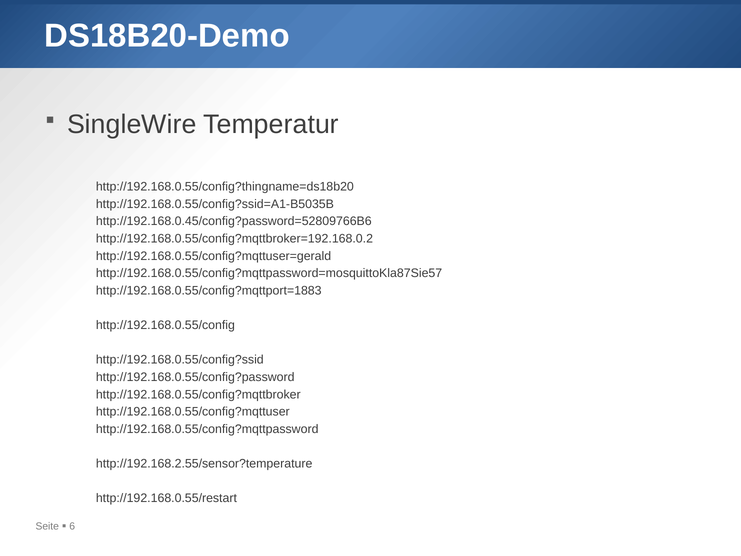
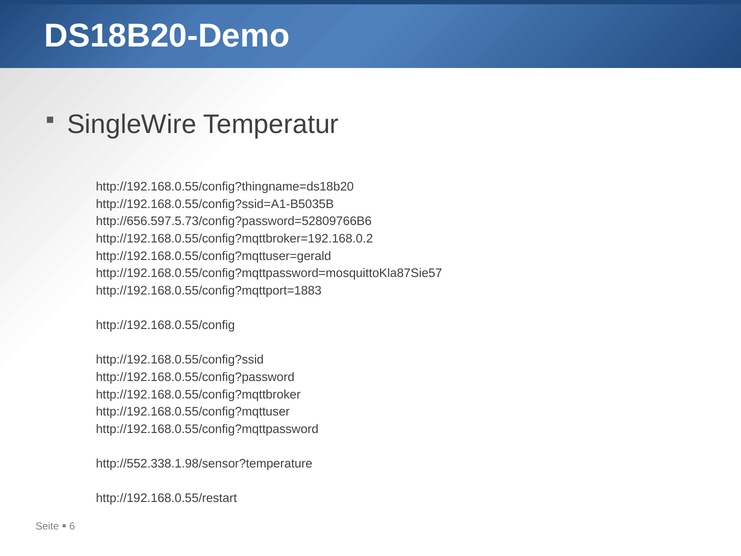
http://192.168.0.45/config?password=52809766B6: http://192.168.0.45/config?password=52809766B6 -> http://656.597.5.73/config?password=52809766B6
http://192.168.2.55/sensor?temperature: http://192.168.2.55/sensor?temperature -> http://552.338.1.98/sensor?temperature
